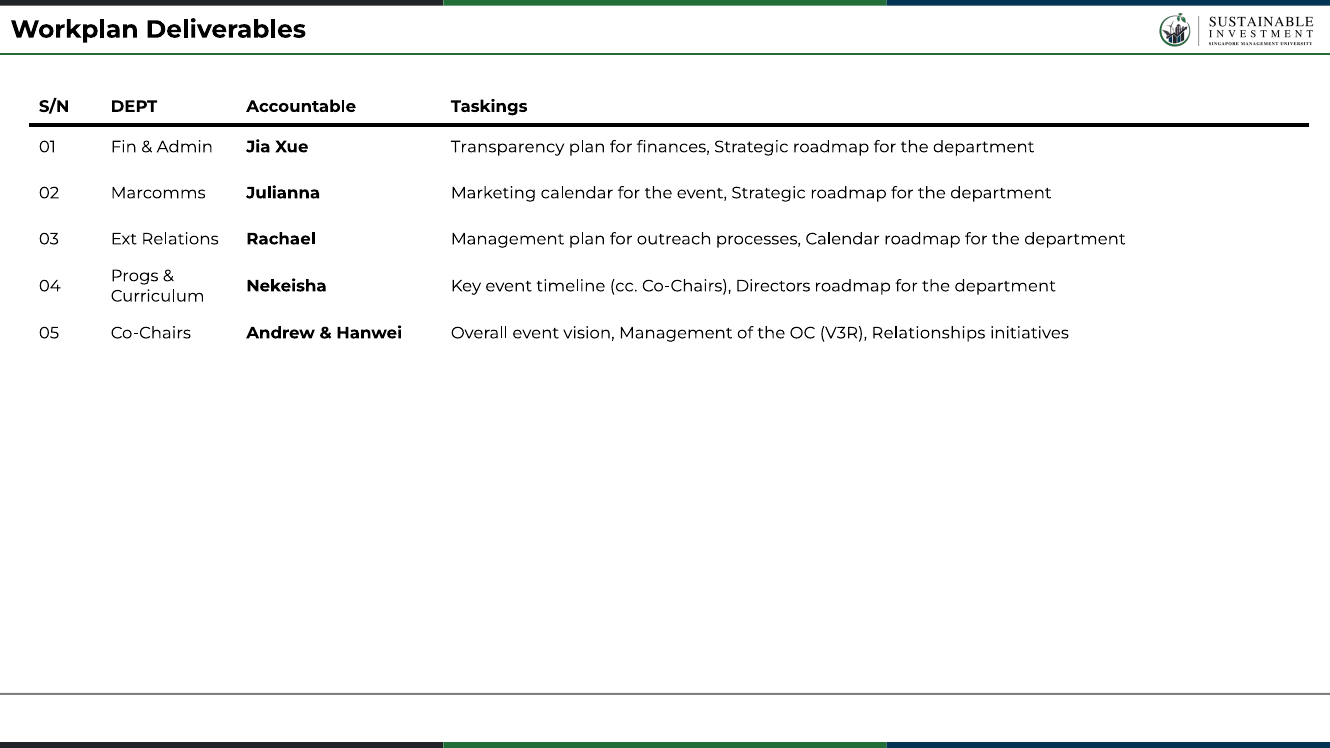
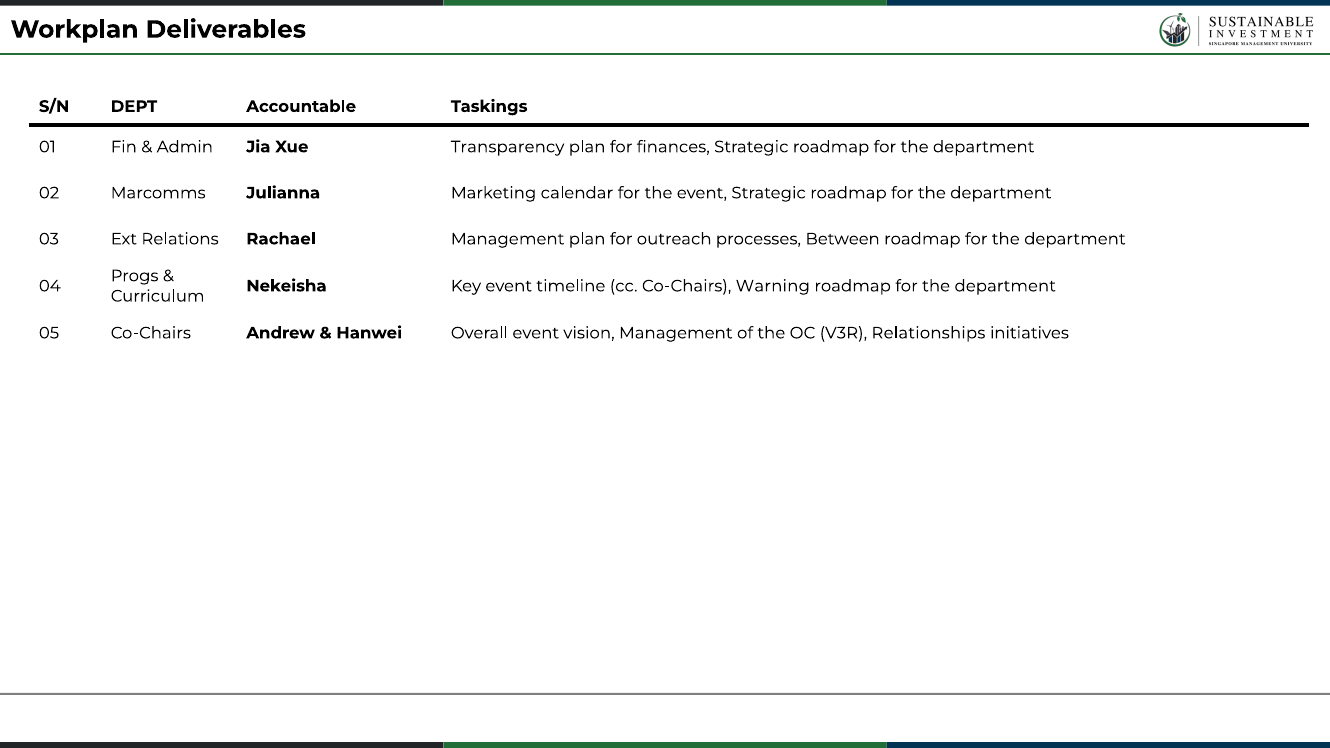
processes Calendar: Calendar -> Between
Directors: Directors -> Warning
